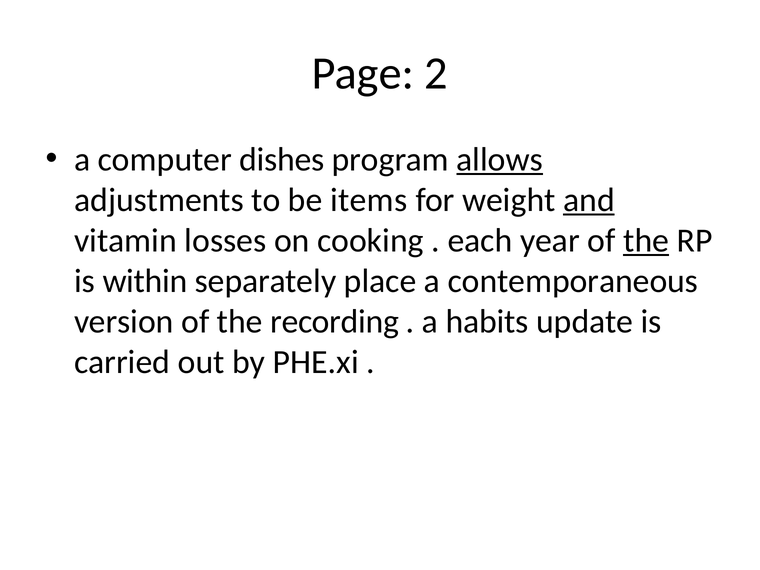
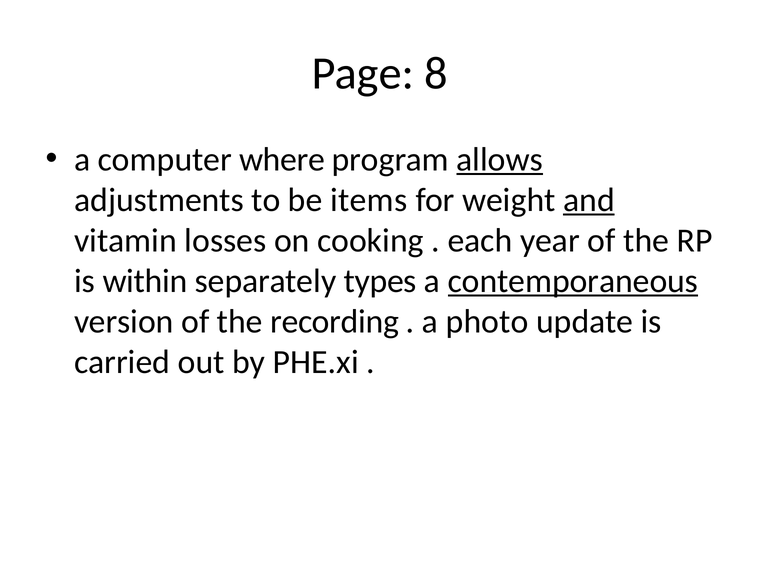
2: 2 -> 8
dishes: dishes -> where
the at (646, 241) underline: present -> none
place: place -> types
contemporaneous underline: none -> present
habits: habits -> photo
